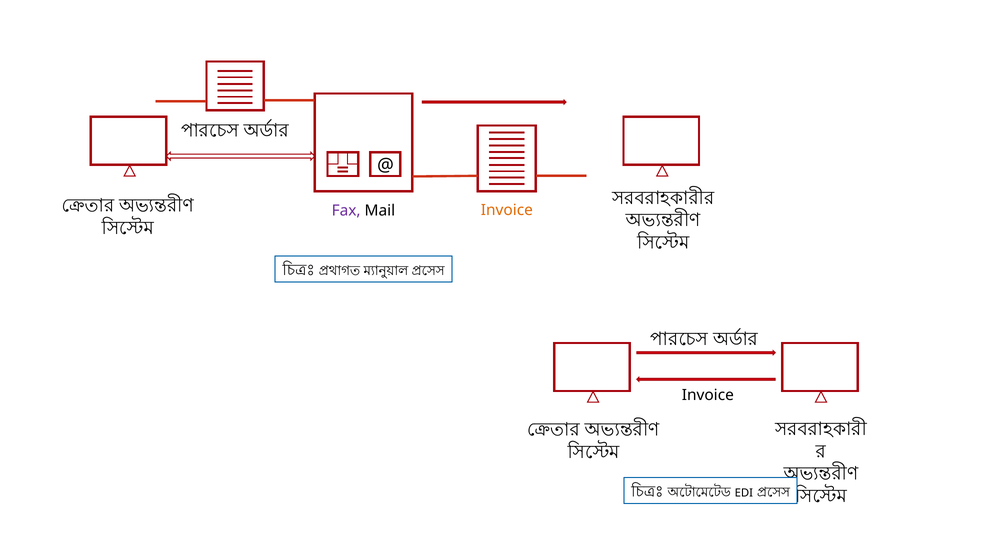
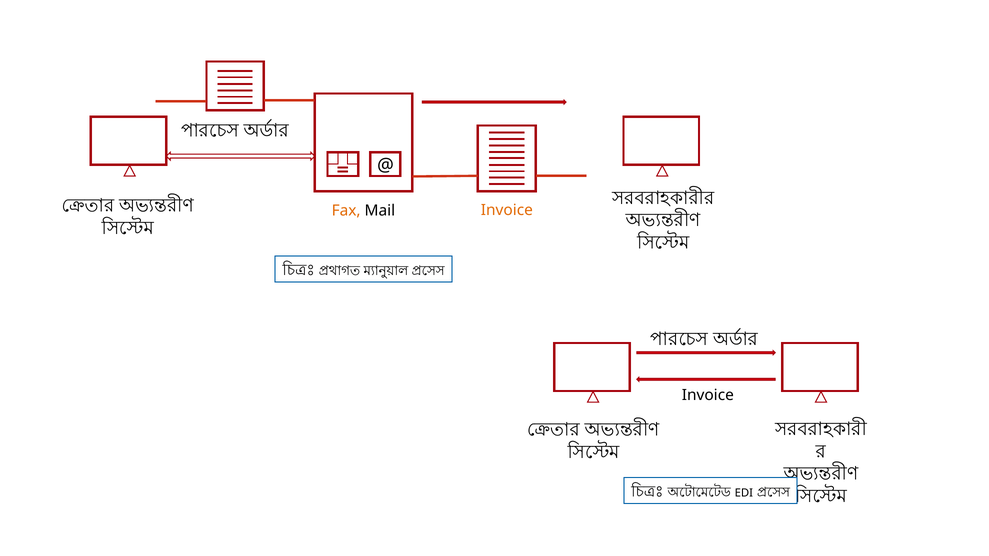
Fax colour: purple -> orange
